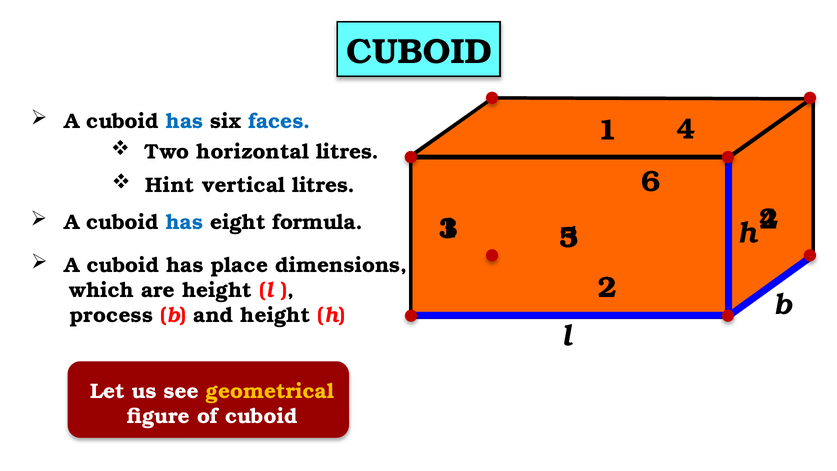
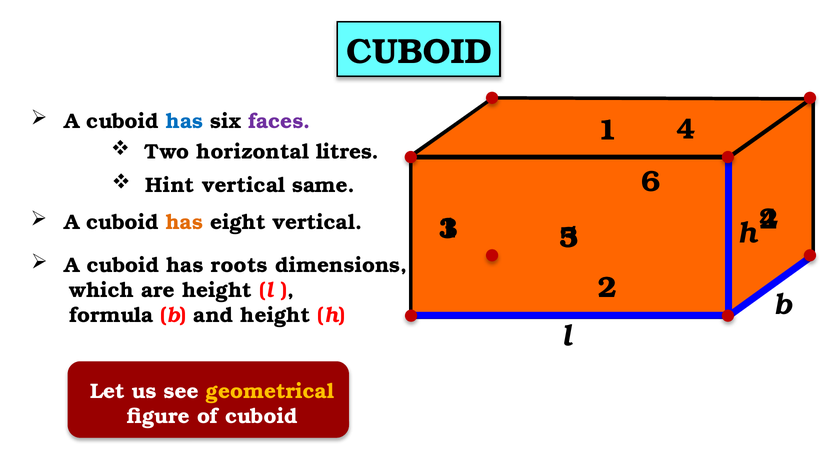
faces colour: blue -> purple
vertical litres: litres -> same
has at (184, 222) colour: blue -> orange
eight formula: formula -> vertical
place: place -> roots
process: process -> formula
